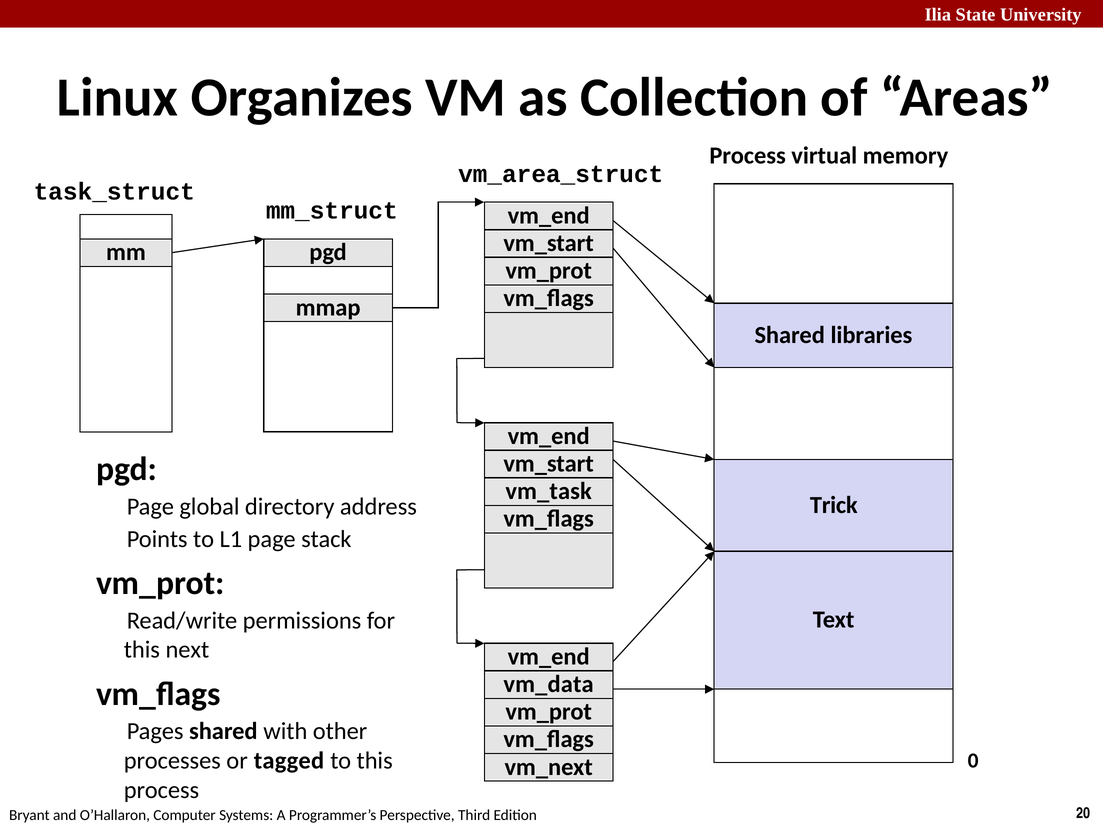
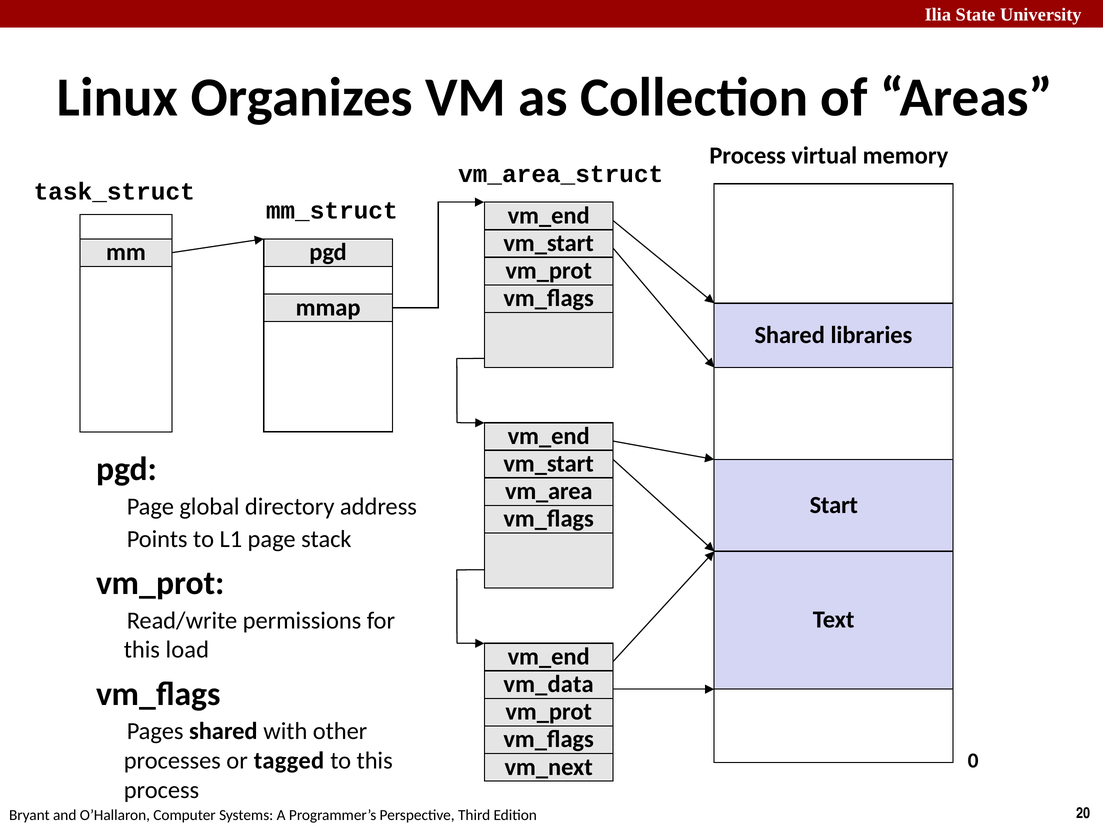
vm_task: vm_task -> vm_area
Trick: Trick -> Start
next: next -> load
